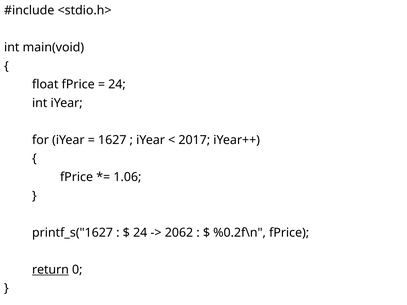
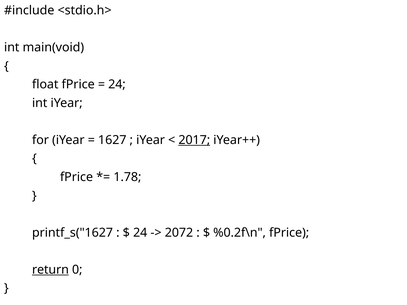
2017 underline: none -> present
1.06: 1.06 -> 1.78
2062: 2062 -> 2072
